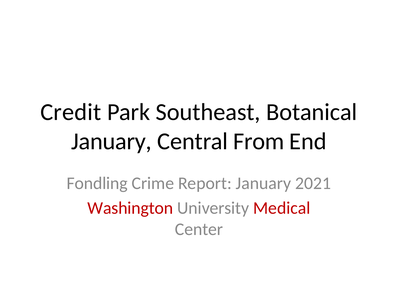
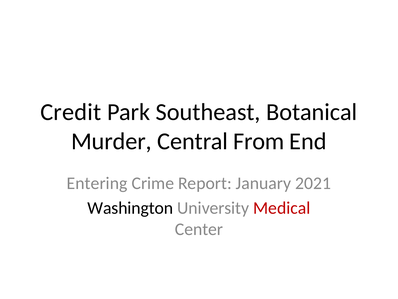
January at (111, 141): January -> Murder
Fondling: Fondling -> Entering
Washington colour: red -> black
